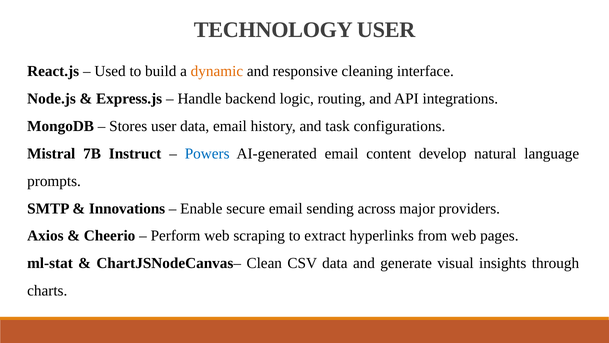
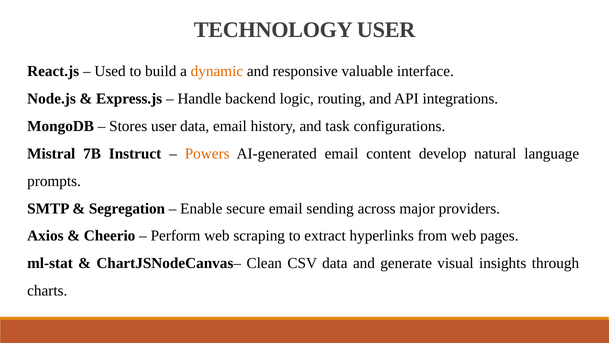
cleaning: cleaning -> valuable
Powers colour: blue -> orange
Innovations: Innovations -> Segregation
